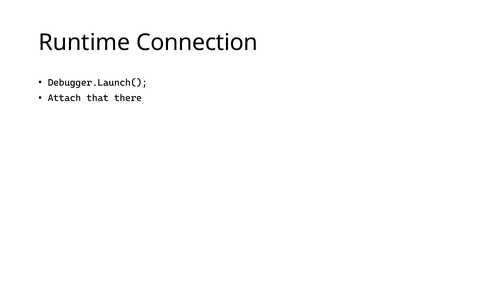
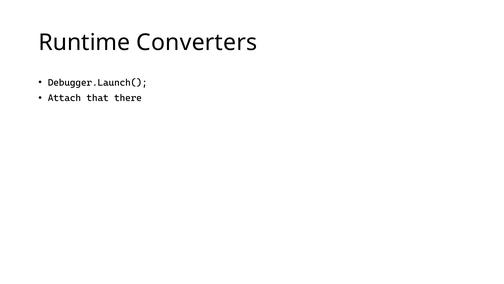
Connection: Connection -> Converters
